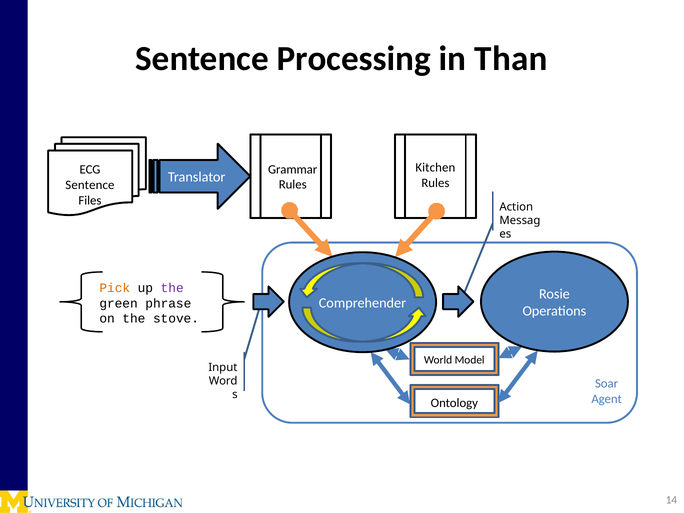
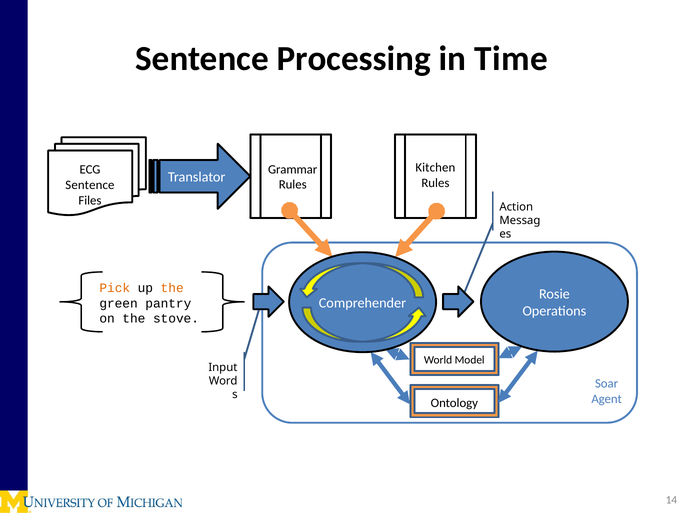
Than: Than -> Time
the at (172, 288) colour: purple -> orange
phrase: phrase -> pantry
